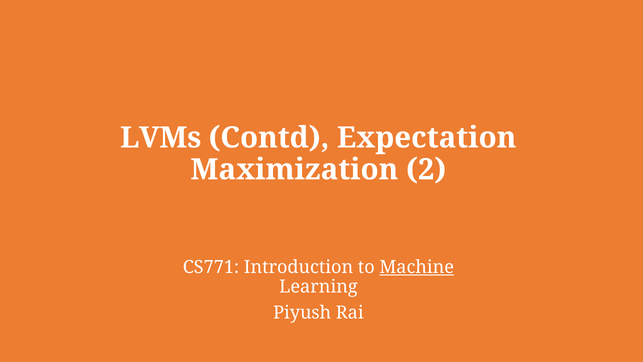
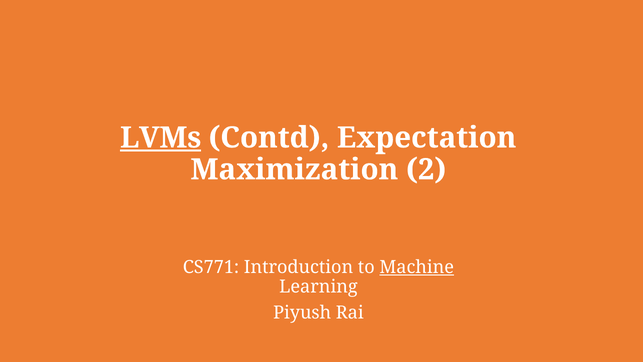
LVMs underline: none -> present
